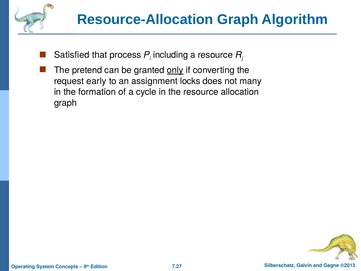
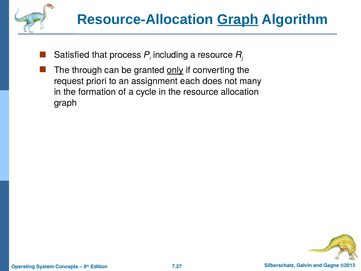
Graph at (238, 19) underline: none -> present
pretend: pretend -> through
early: early -> priori
locks: locks -> each
